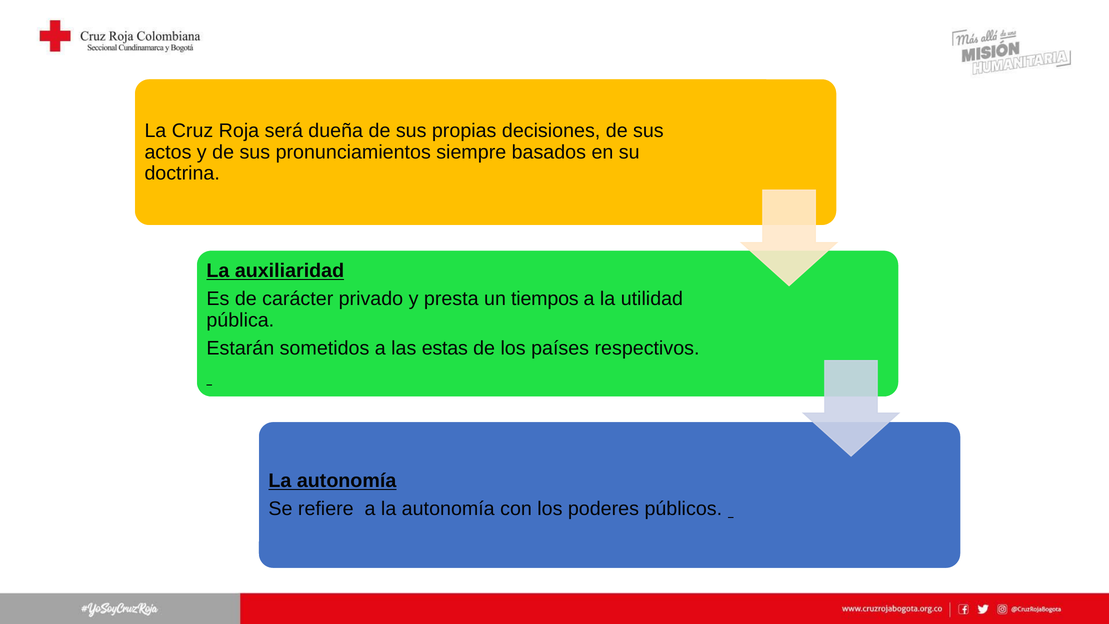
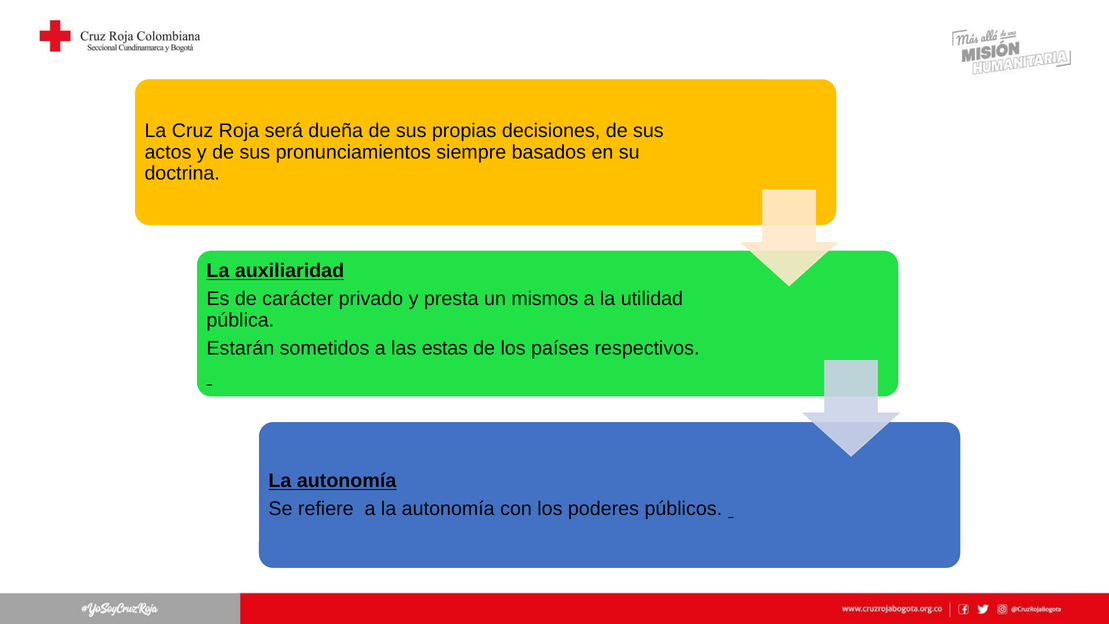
tiempos: tiempos -> mismos
